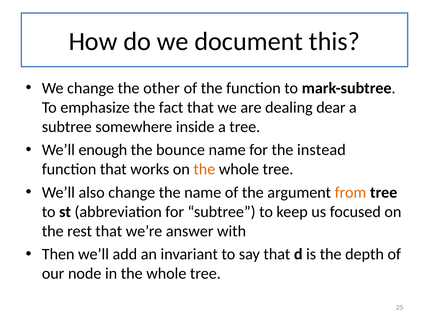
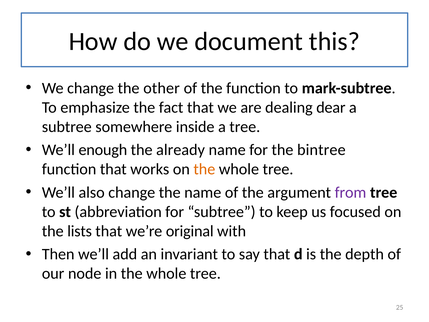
bounce: bounce -> already
instead: instead -> bintree
from colour: orange -> purple
rest: rest -> lists
answer: answer -> original
